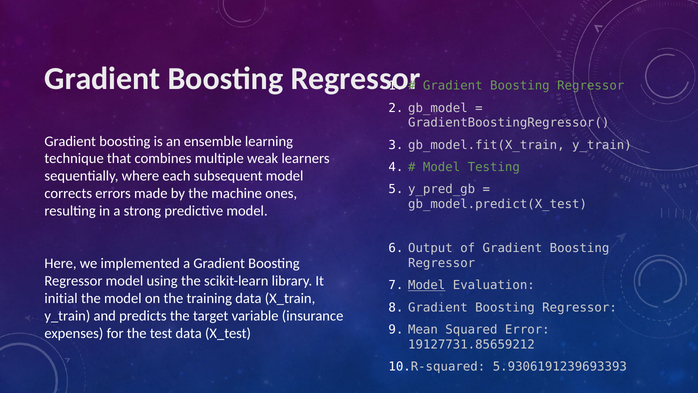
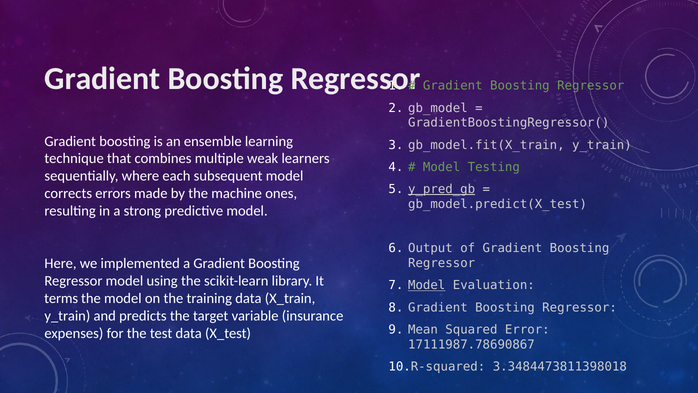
y_pred_gb underline: none -> present
initial: initial -> terms
19127731.85659212: 19127731.85659212 -> 17111987.78690867
5.9306191239693393: 5.9306191239693393 -> 3.3484473811398018
